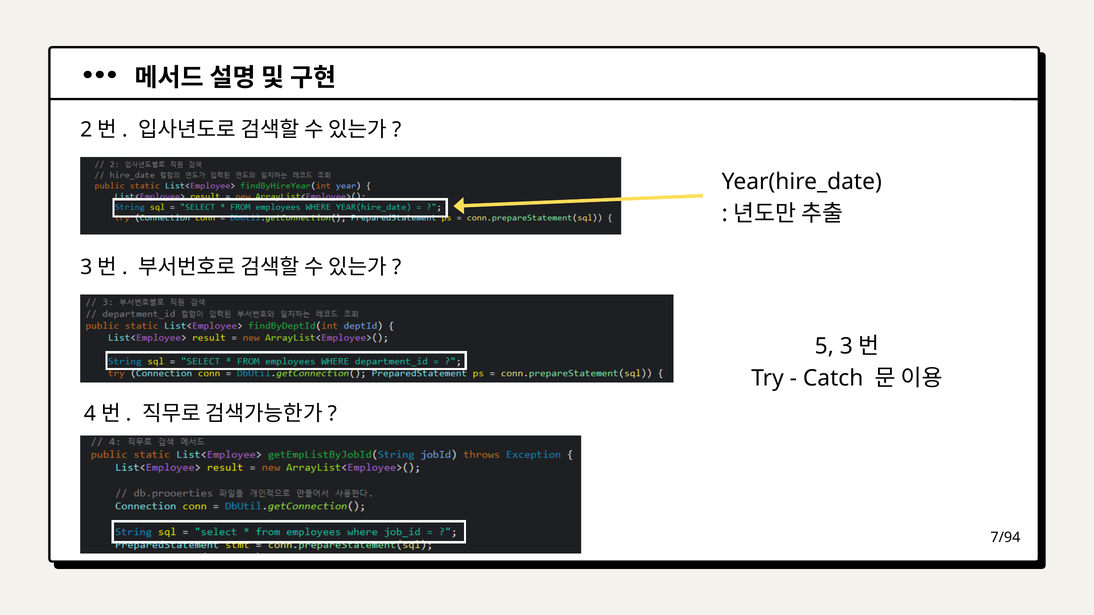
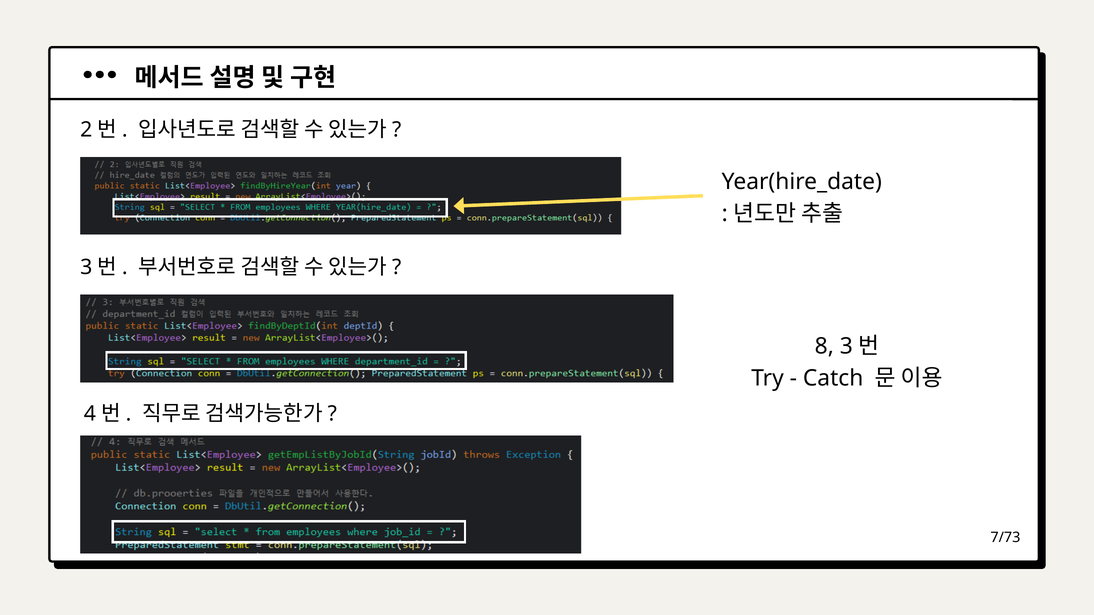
5: 5 -> 8
7/94: 7/94 -> 7/73
